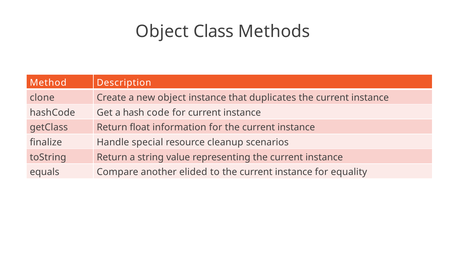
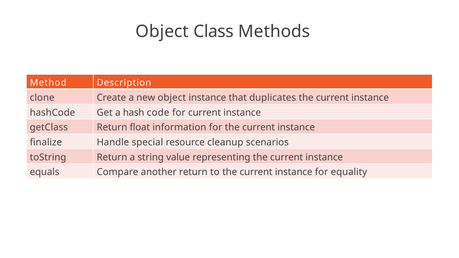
another elided: elided -> return
